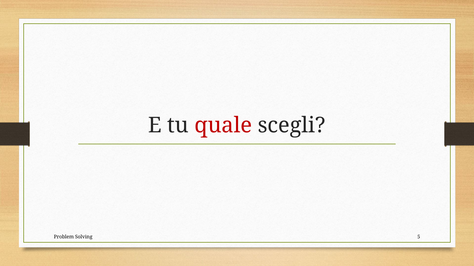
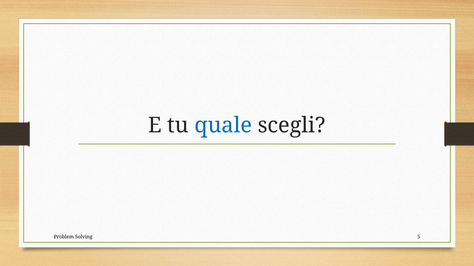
quale colour: red -> blue
